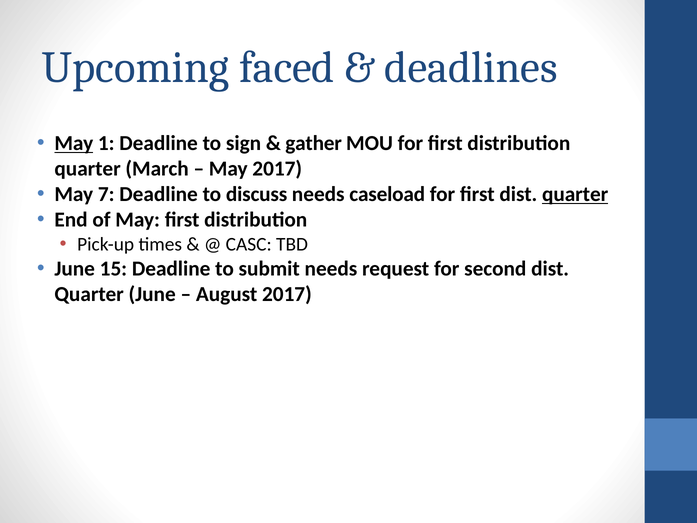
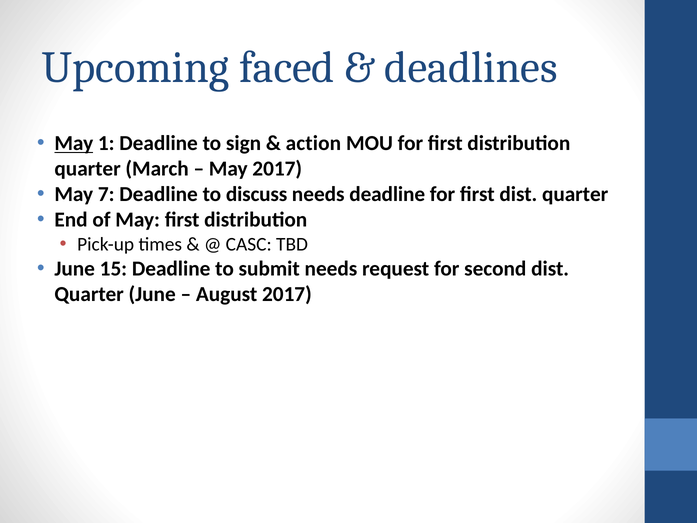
gather: gather -> action
needs caseload: caseload -> deadline
quarter at (575, 194) underline: present -> none
